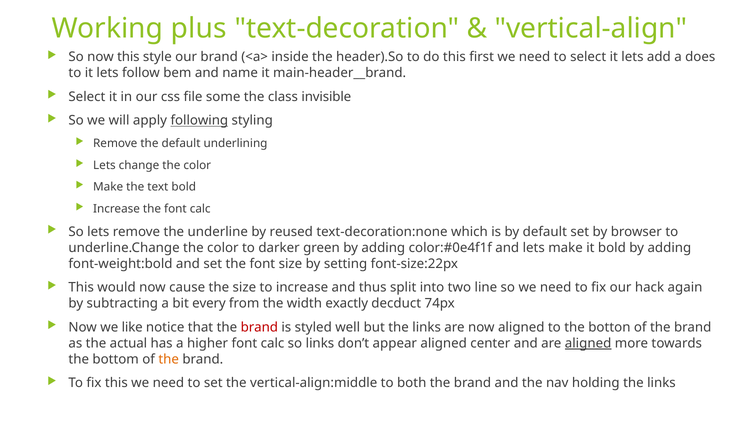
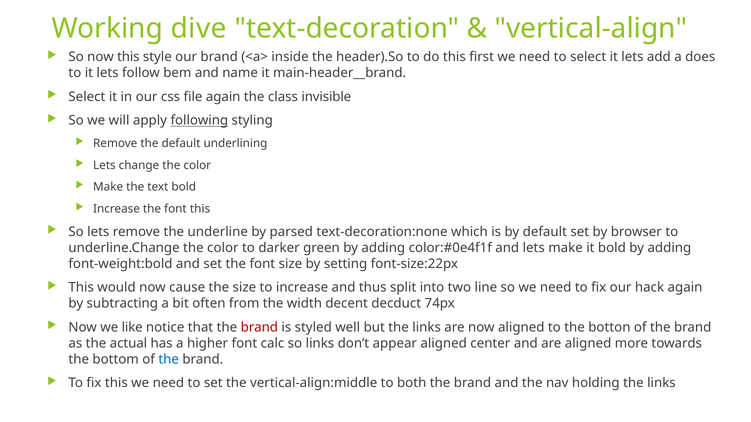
plus: plus -> dive
file some: some -> again
the font calc: calc -> this
reused: reused -> parsed
every: every -> often
exactly: exactly -> decent
aligned at (588, 344) underline: present -> none
the at (169, 360) colour: orange -> blue
